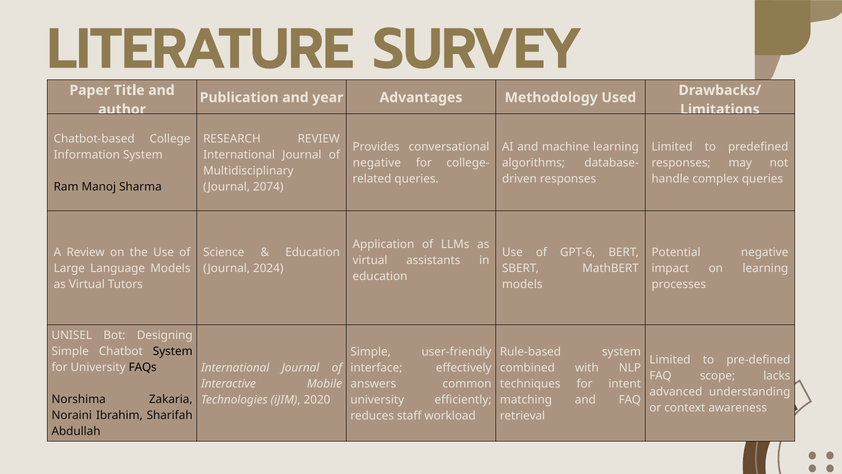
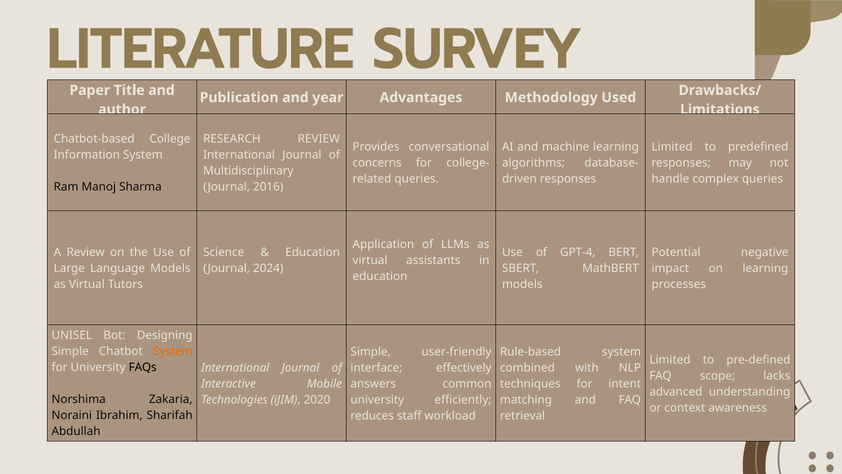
negative at (377, 163): negative -> concerns
2074: 2074 -> 2016
GPT-6: GPT-6 -> GPT-4
System at (173, 351) colour: black -> orange
